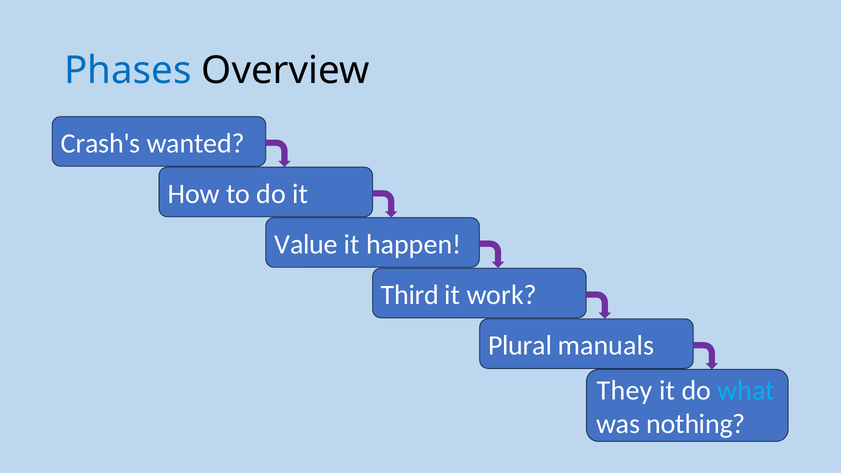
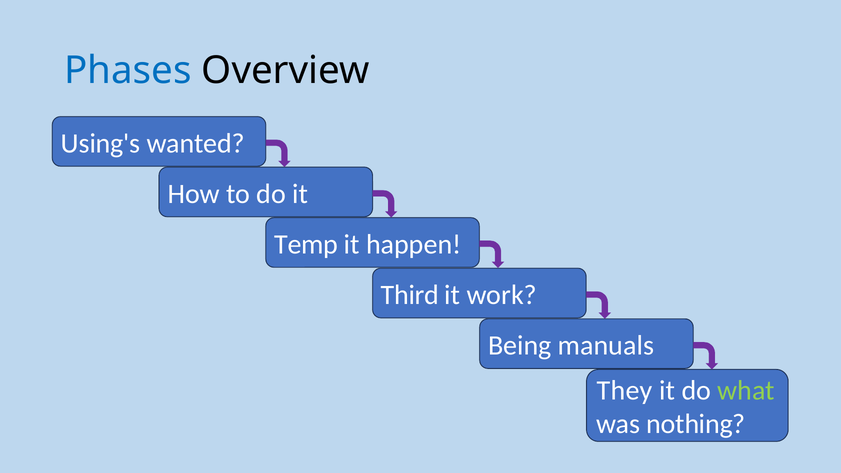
Crash's: Crash's -> Using's
Value: Value -> Temp
Plural: Plural -> Being
what colour: light blue -> light green
